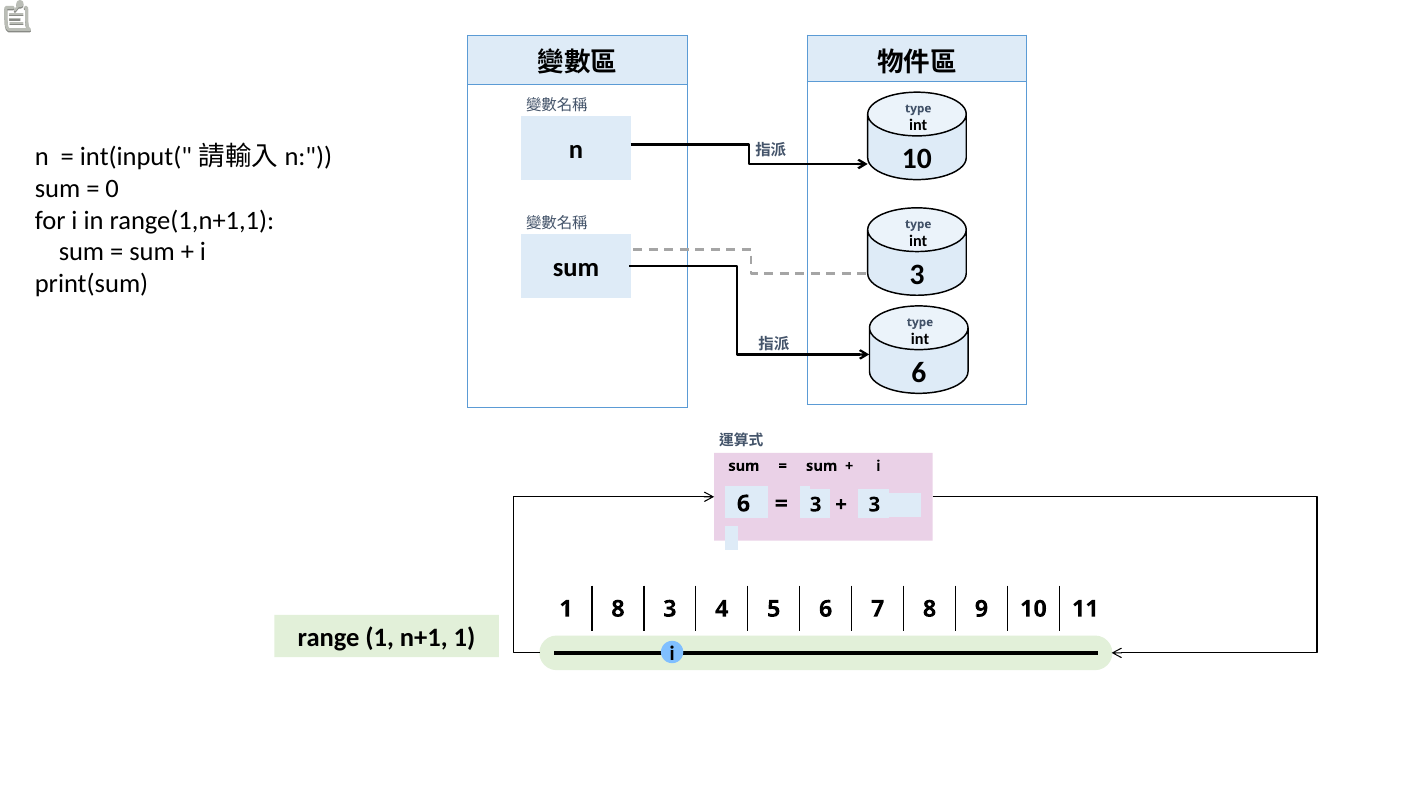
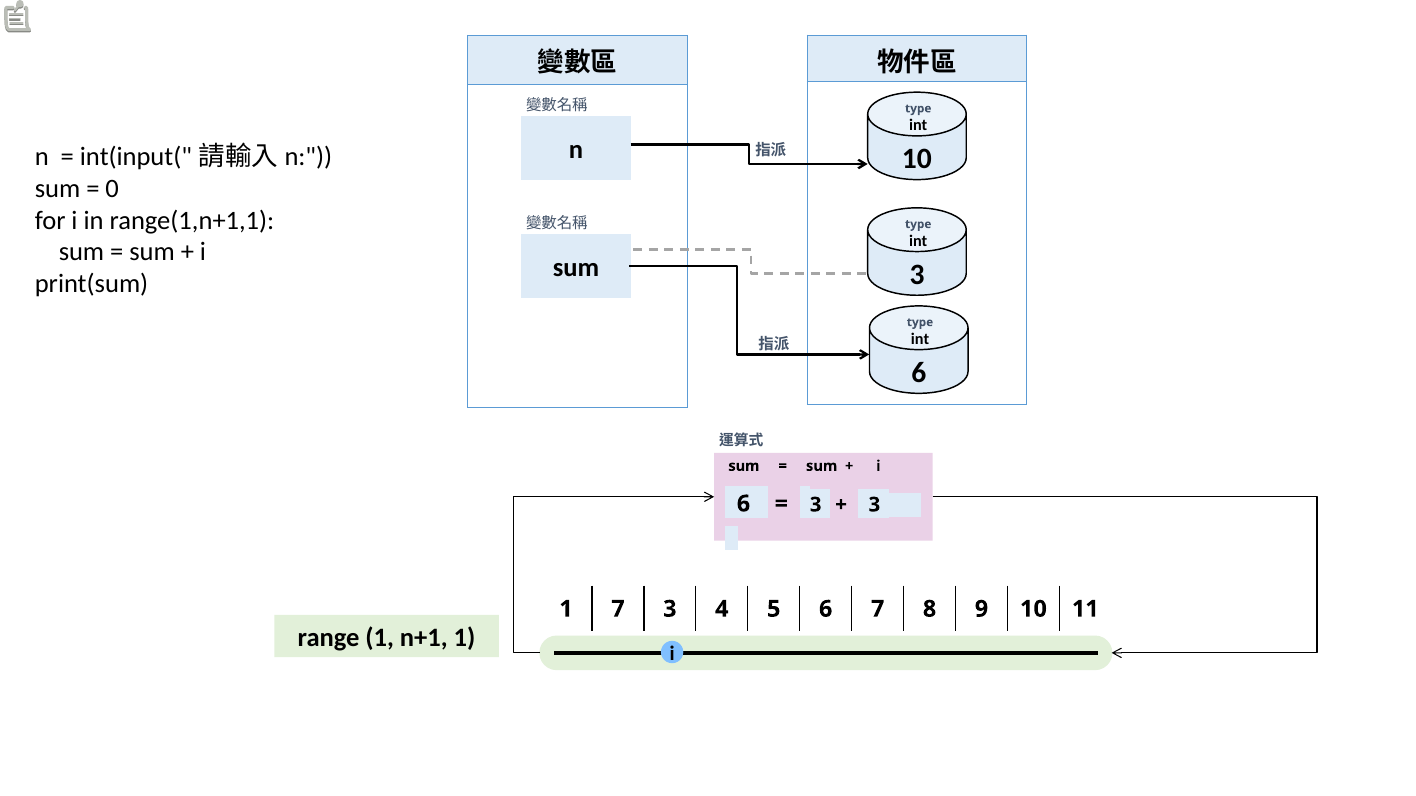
1 8: 8 -> 7
